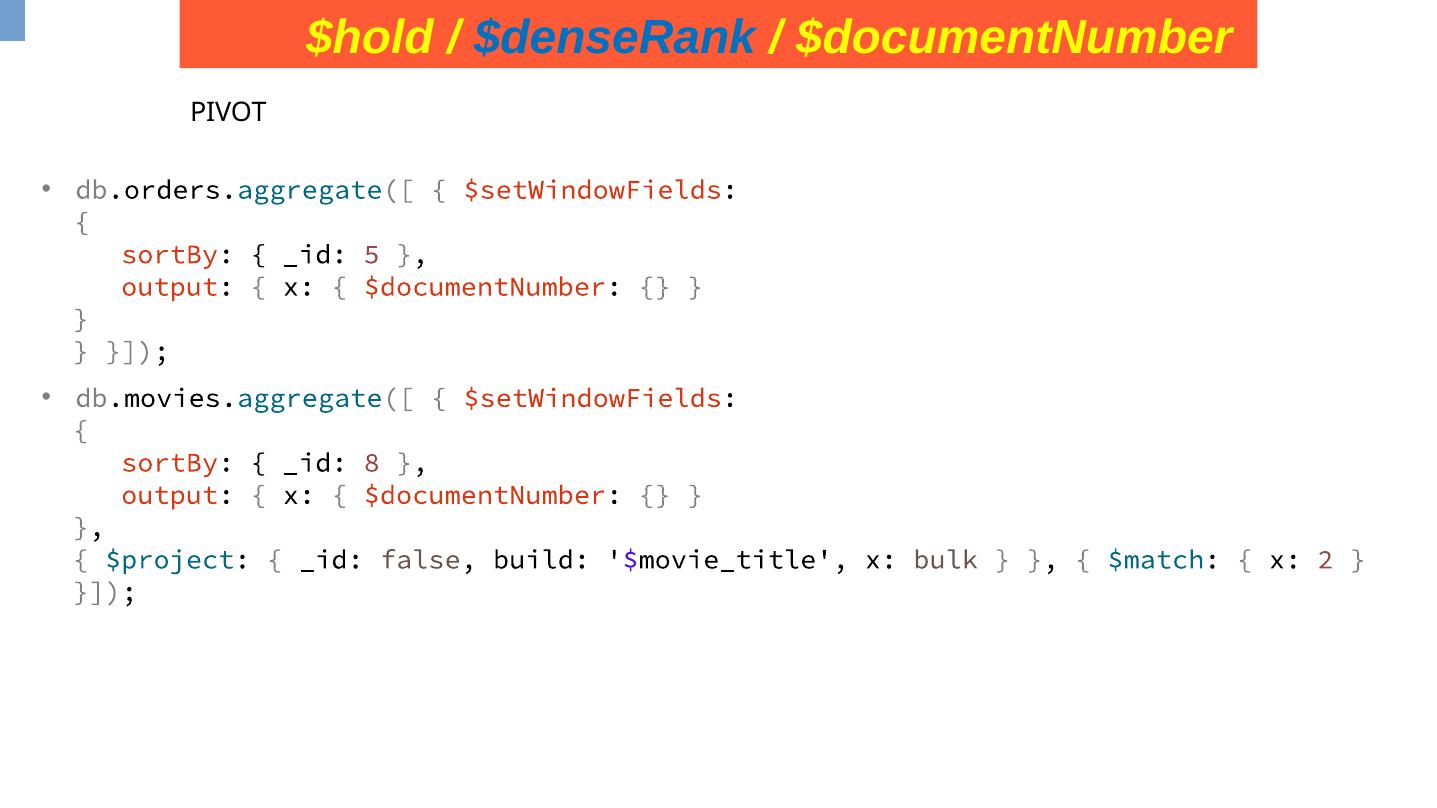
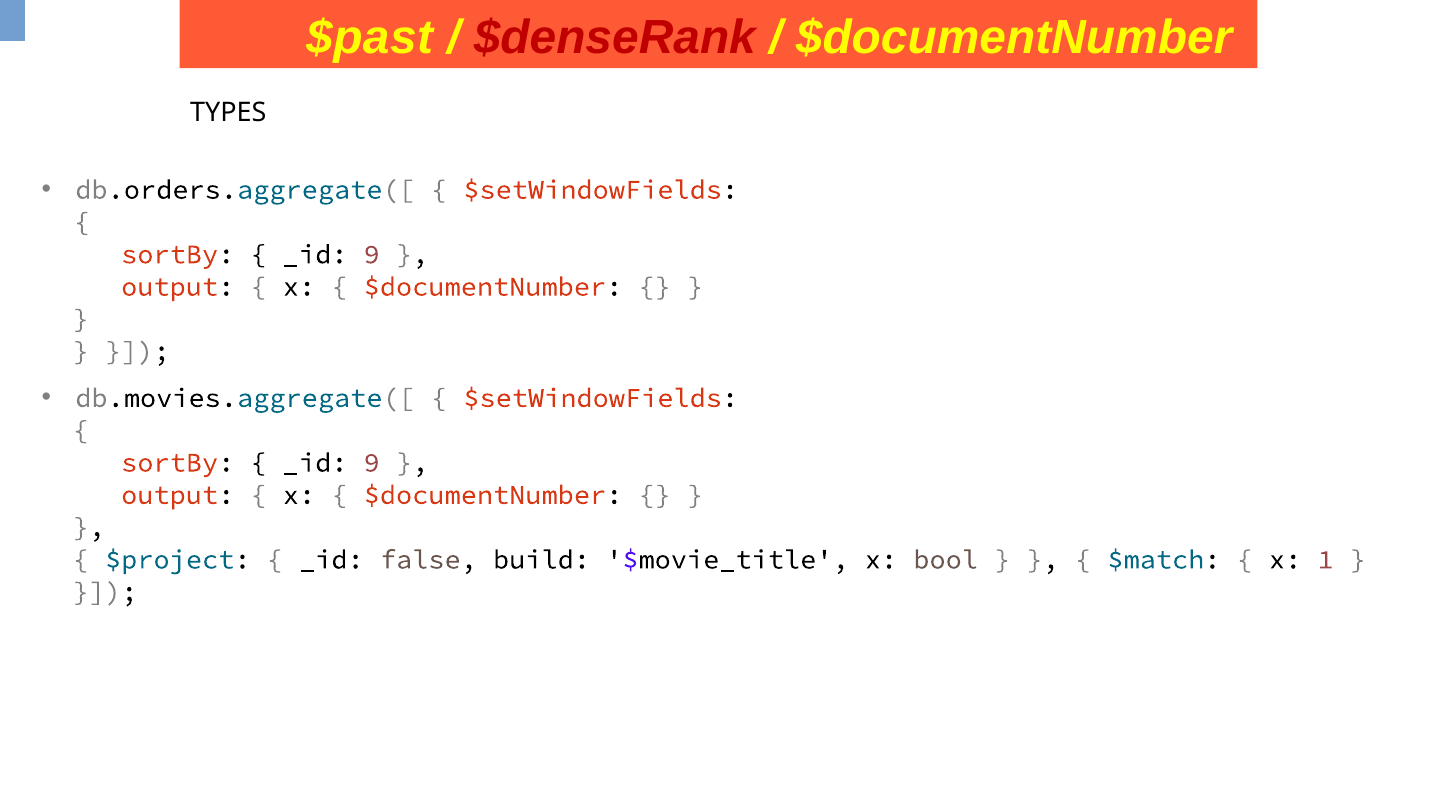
$hold: $hold -> $past
$denseRank colour: blue -> red
PIVOT: PIVOT -> TYPES
5 at (372, 254): 5 -> 9
8 at (372, 463): 8 -> 9
bulk: bulk -> bool
2: 2 -> 1
